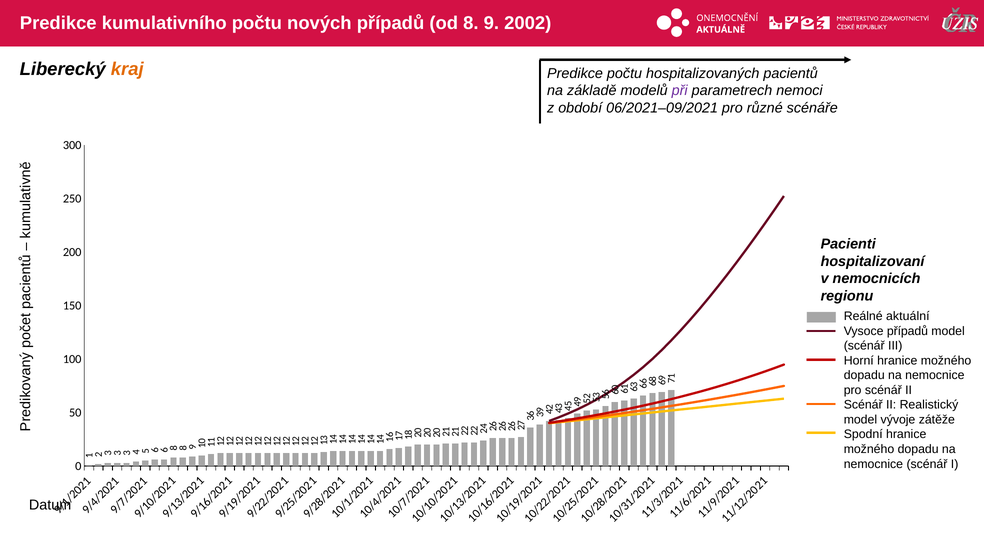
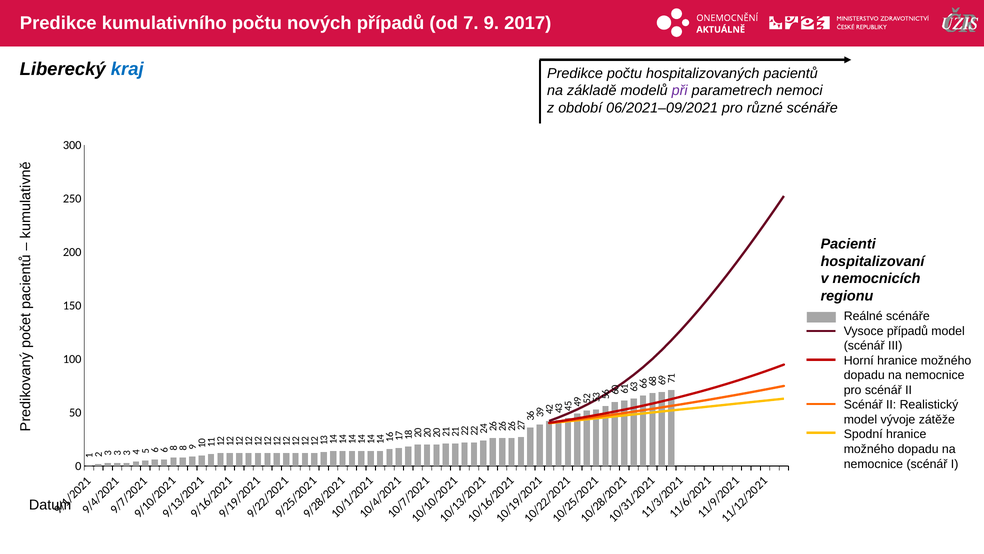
od 8: 8 -> 7
2002: 2002 -> 2017
kraj colour: orange -> blue
Reálné aktuální: aktuální -> scénáře
